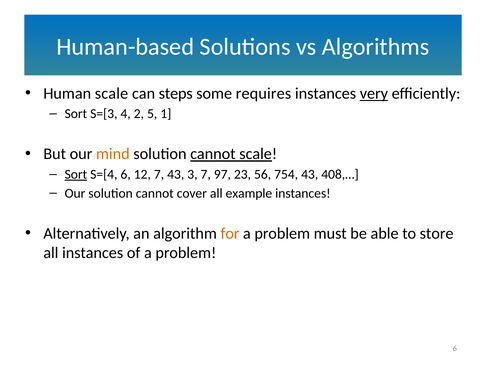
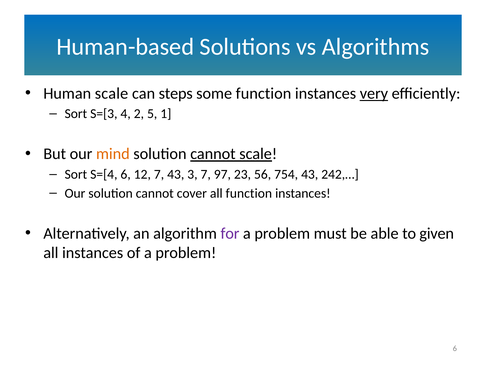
some requires: requires -> function
Sort at (76, 174) underline: present -> none
408,…: 408,… -> 242,…
all example: example -> function
for colour: orange -> purple
store: store -> given
